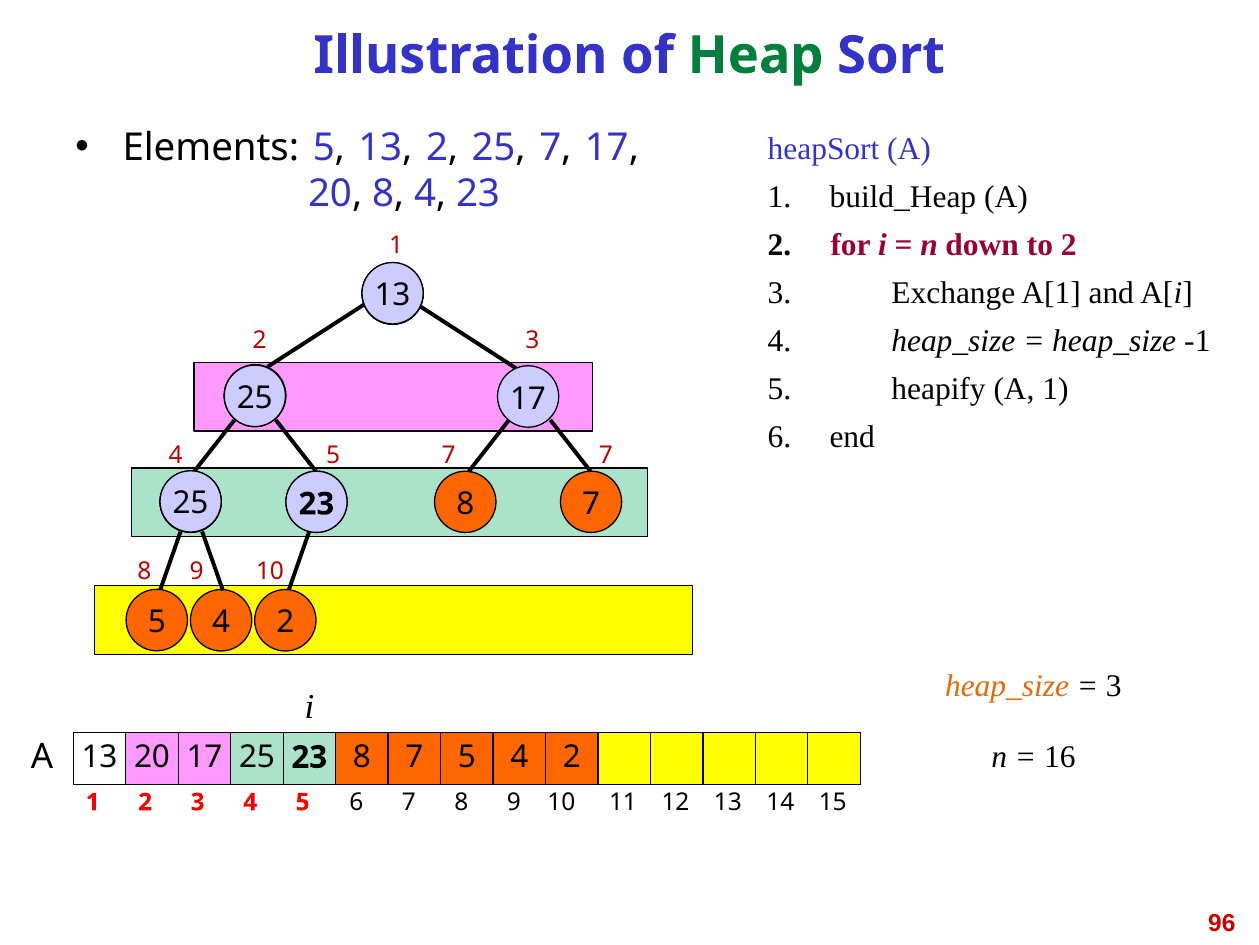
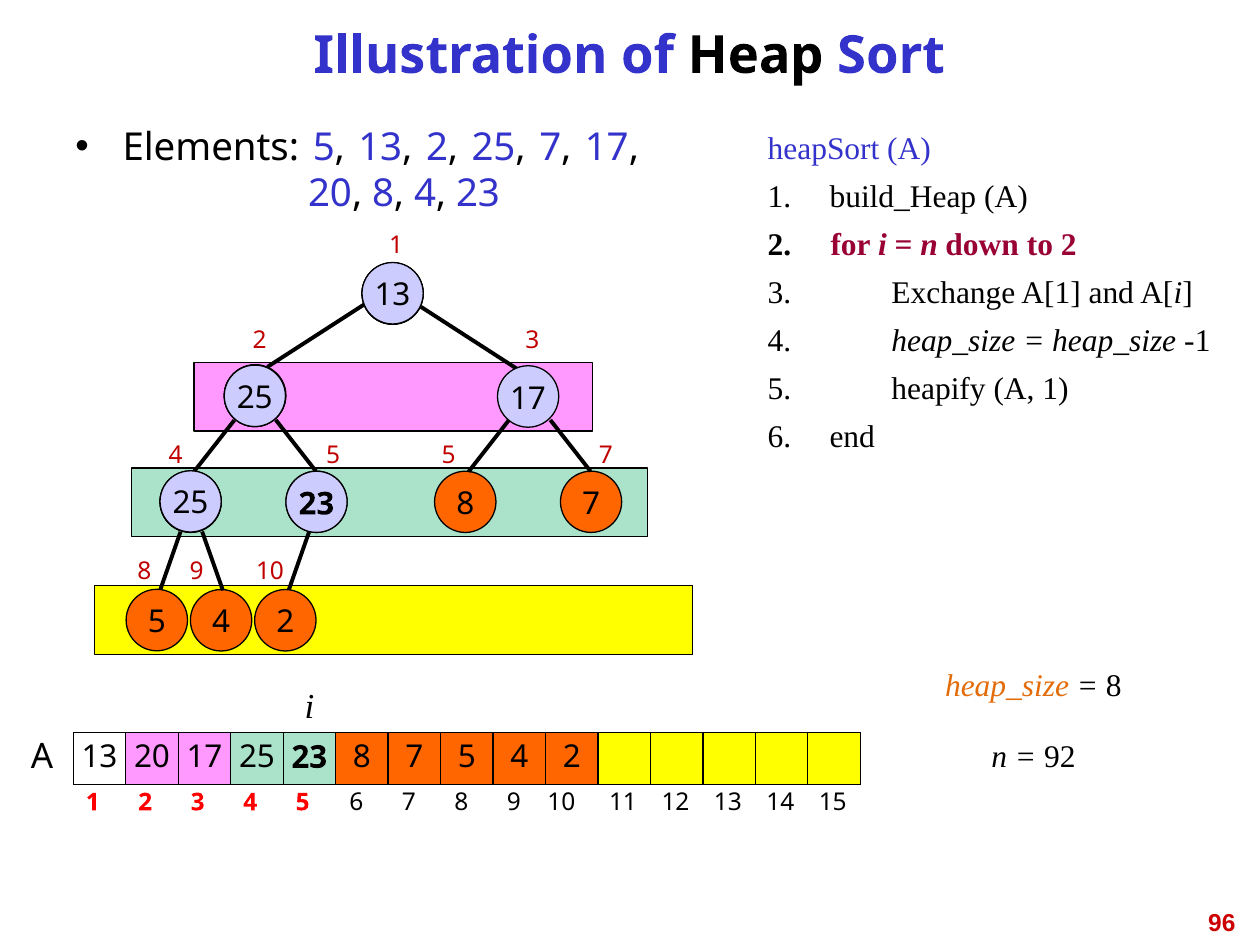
Heap colour: green -> black
7 at (449, 455): 7 -> 5
3 at (1114, 686): 3 -> 8
16: 16 -> 92
